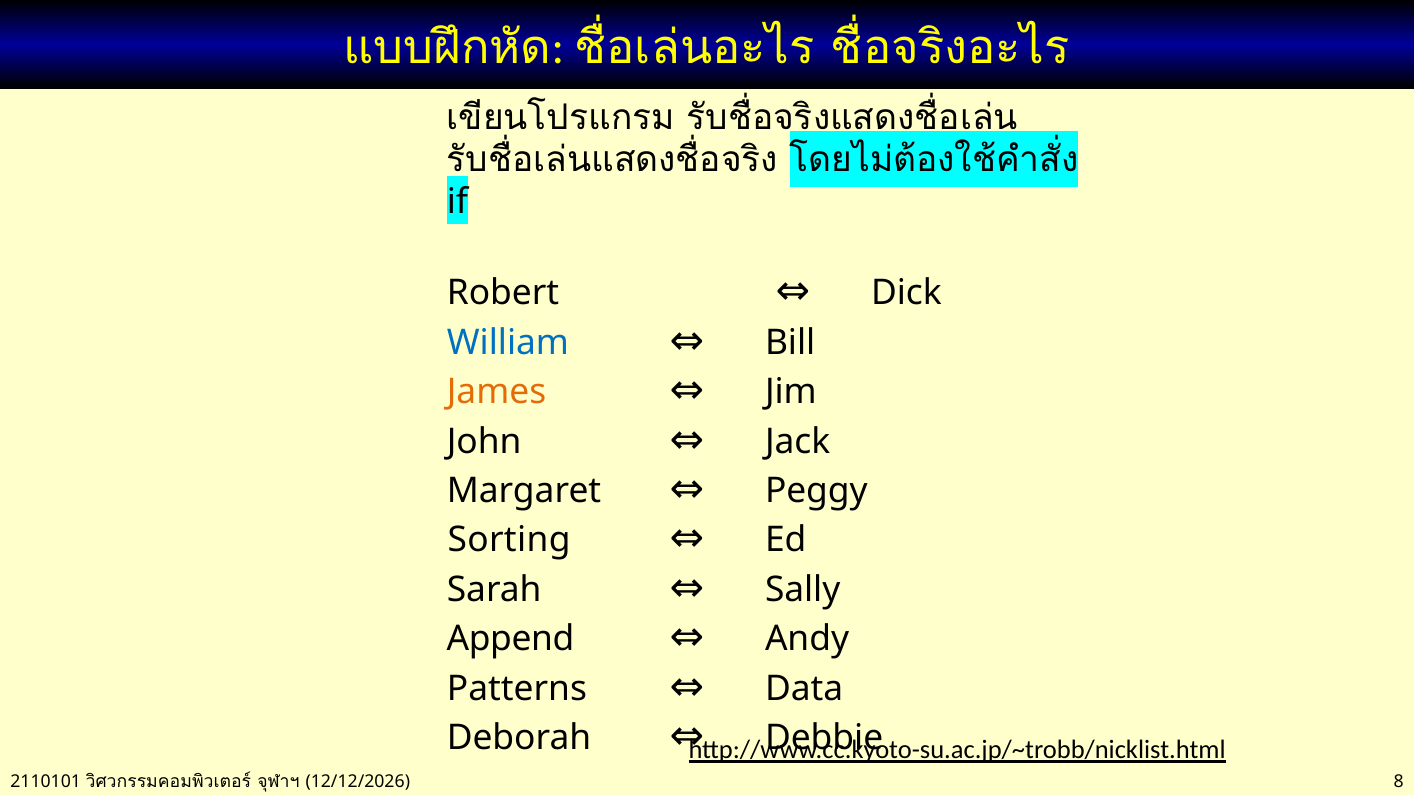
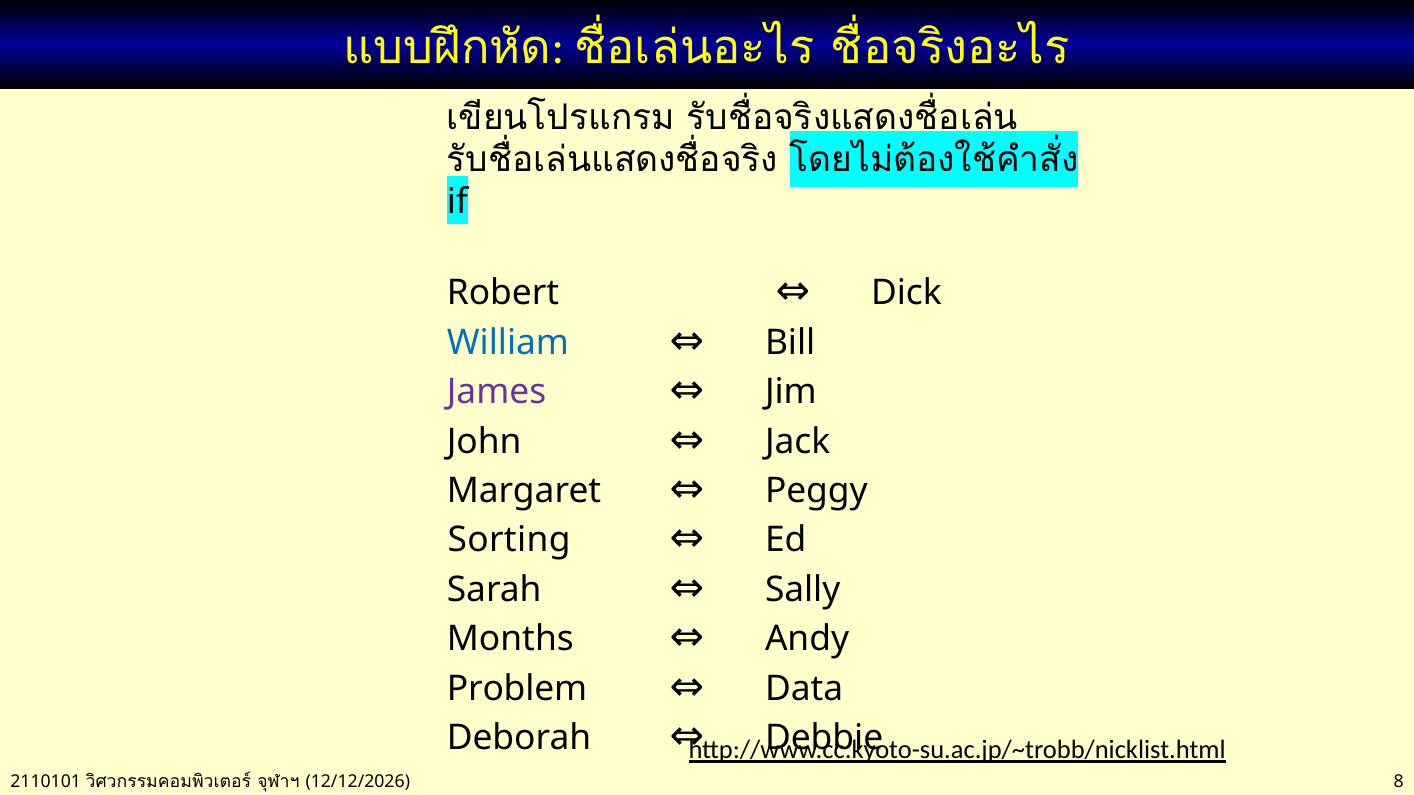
James colour: orange -> purple
Append: Append -> Months
Patterns: Patterns -> Problem
